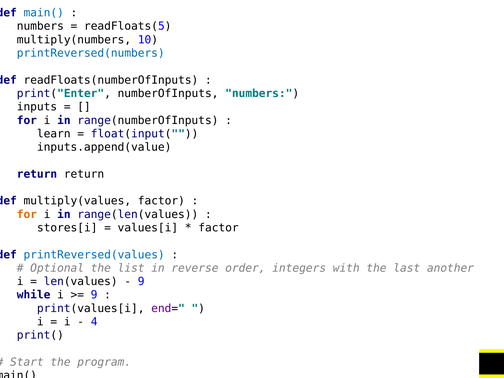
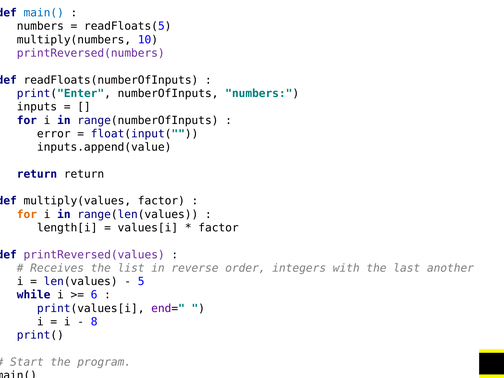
printReversed(numbers colour: blue -> purple
learn: learn -> error
stores[i: stores[i -> length[i
printReversed(values colour: blue -> purple
Optional: Optional -> Receives
9 at (141, 282): 9 -> 5
9 at (94, 295): 9 -> 6
4: 4 -> 8
